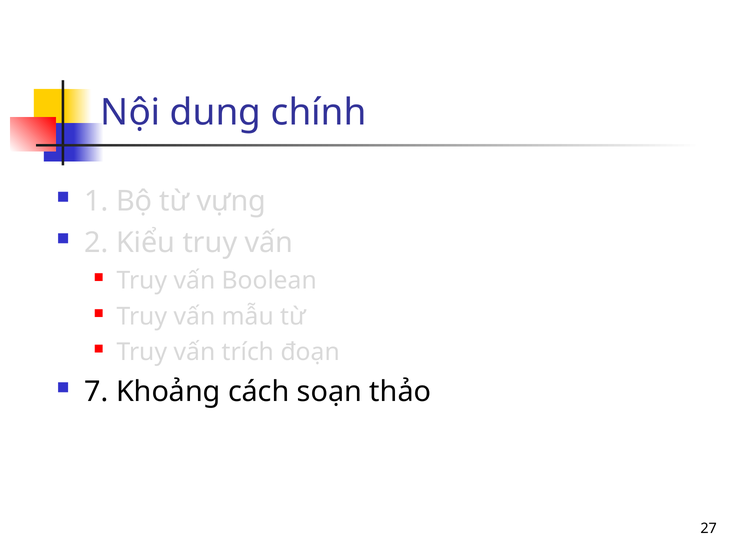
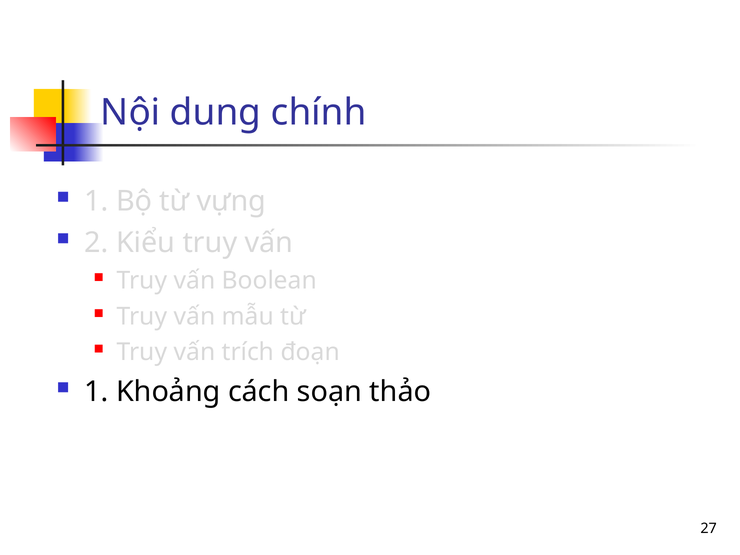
7 at (97, 392): 7 -> 1
